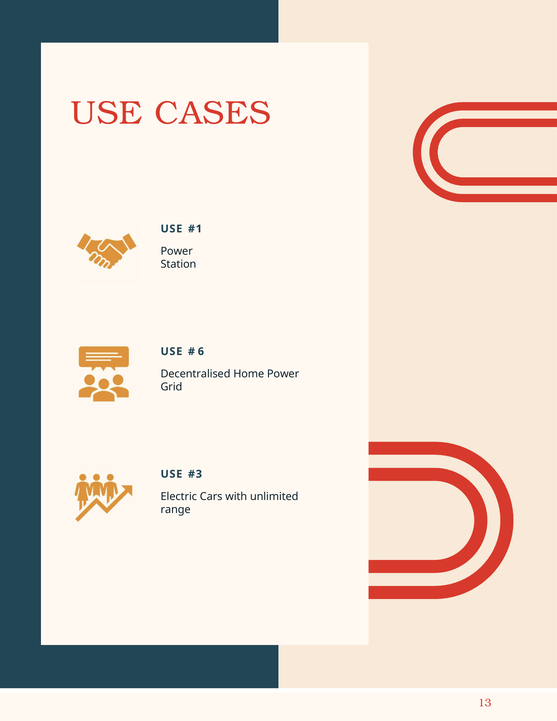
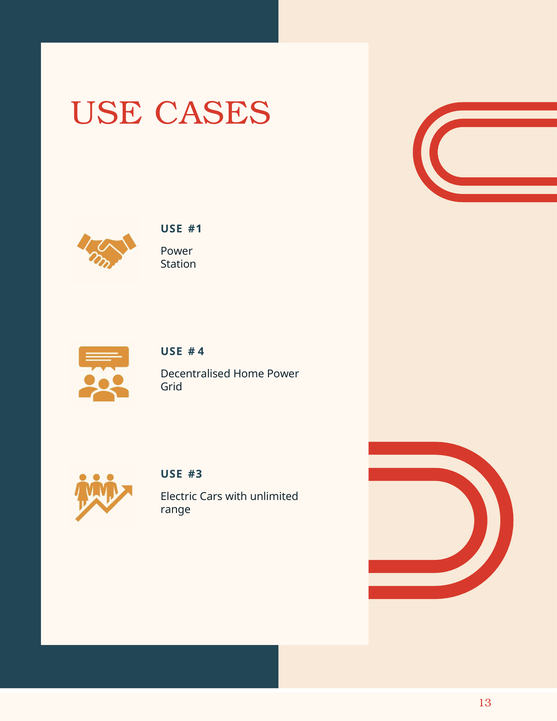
6: 6 -> 4
